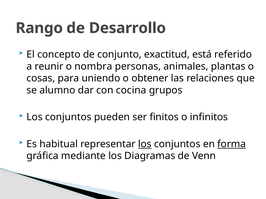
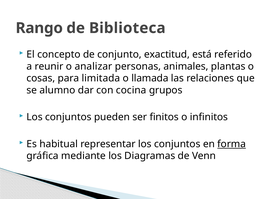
Desarrollo: Desarrollo -> Biblioteca
nombra: nombra -> analizar
uniendo: uniendo -> limitada
obtener: obtener -> llamada
los at (145, 144) underline: present -> none
